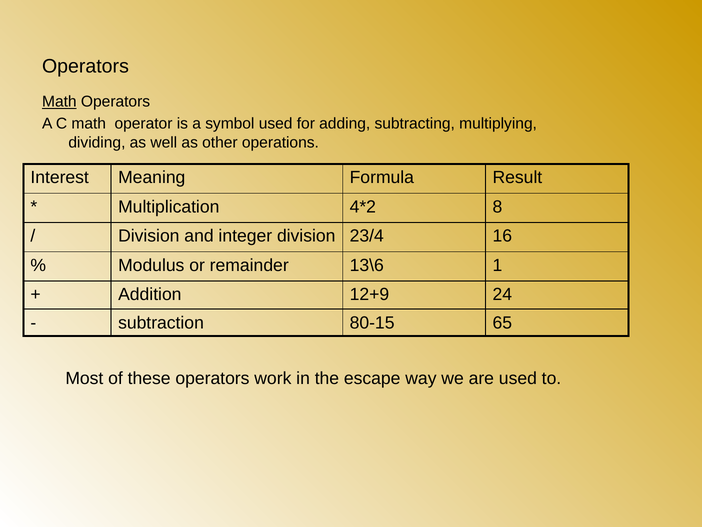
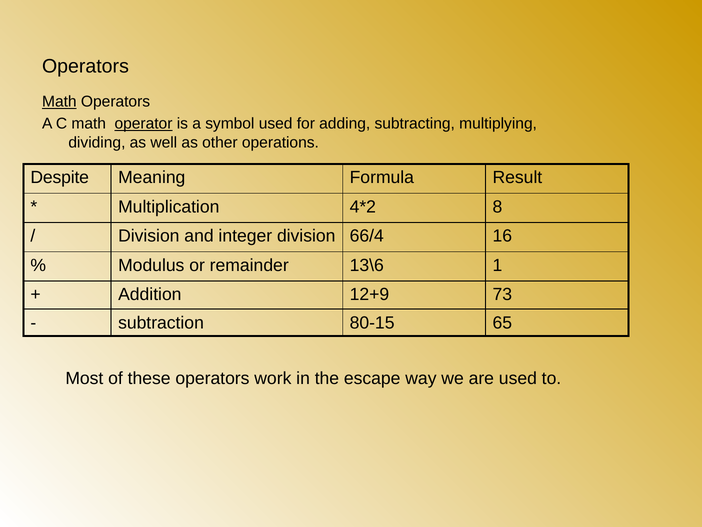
operator underline: none -> present
Interest: Interest -> Despite
23/4: 23/4 -> 66/4
24: 24 -> 73
